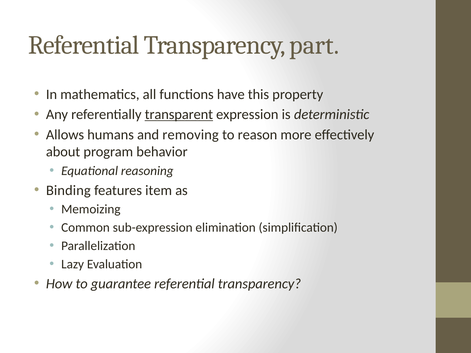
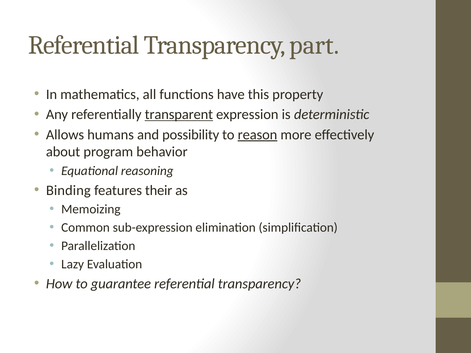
removing: removing -> possibility
reason underline: none -> present
item: item -> their
